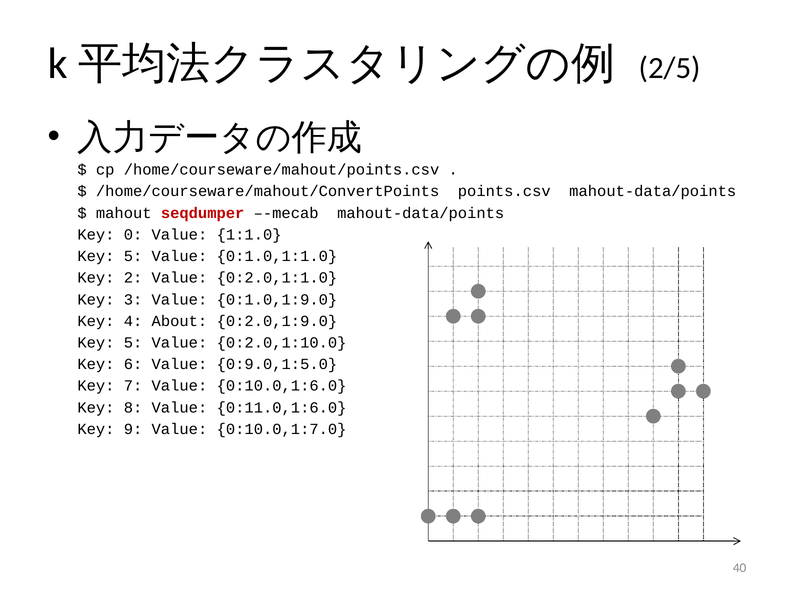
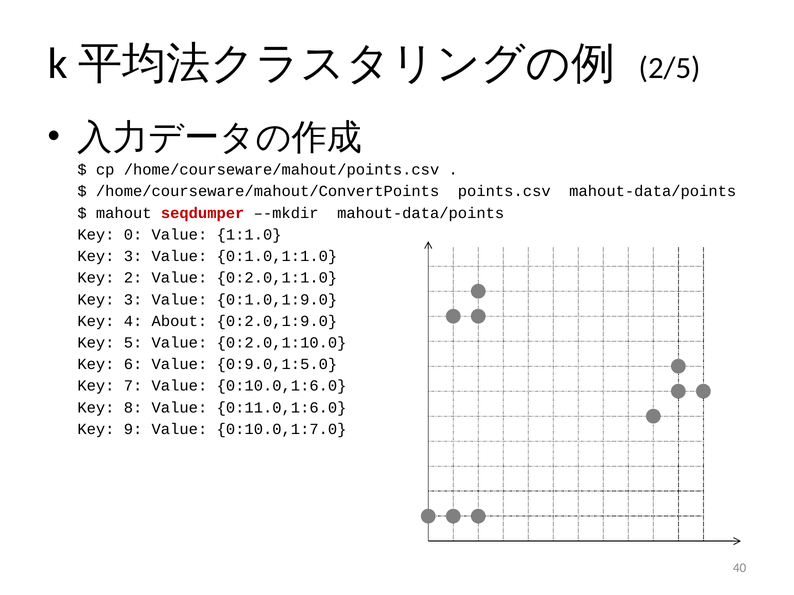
–-mecab: –-mecab -> –-mkdir
5 at (133, 256): 5 -> 3
